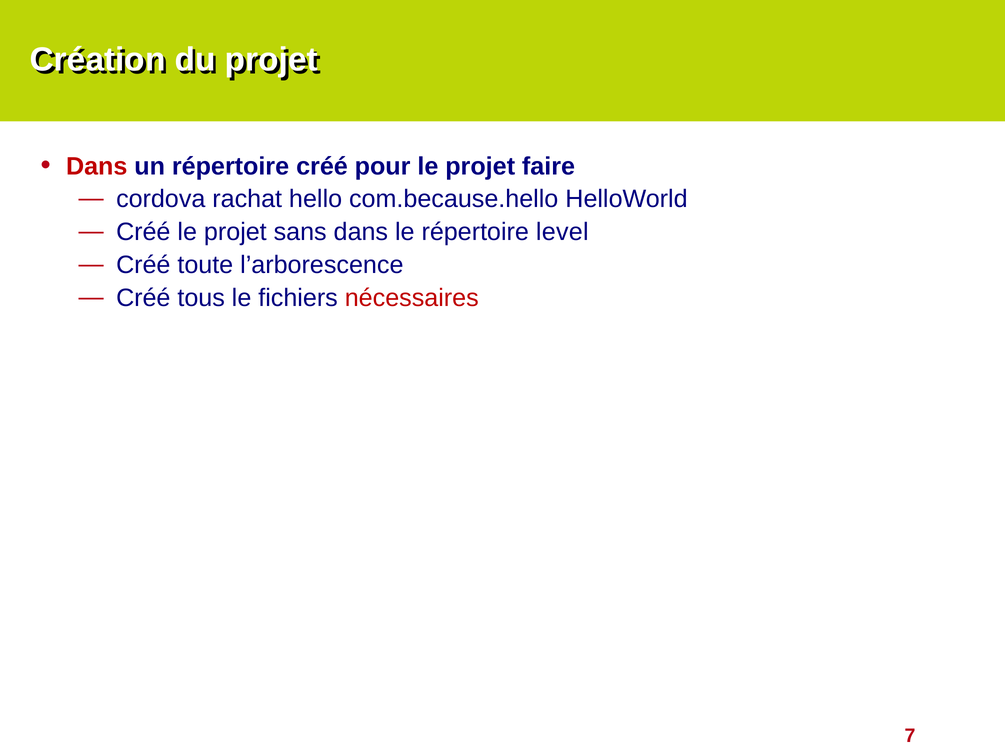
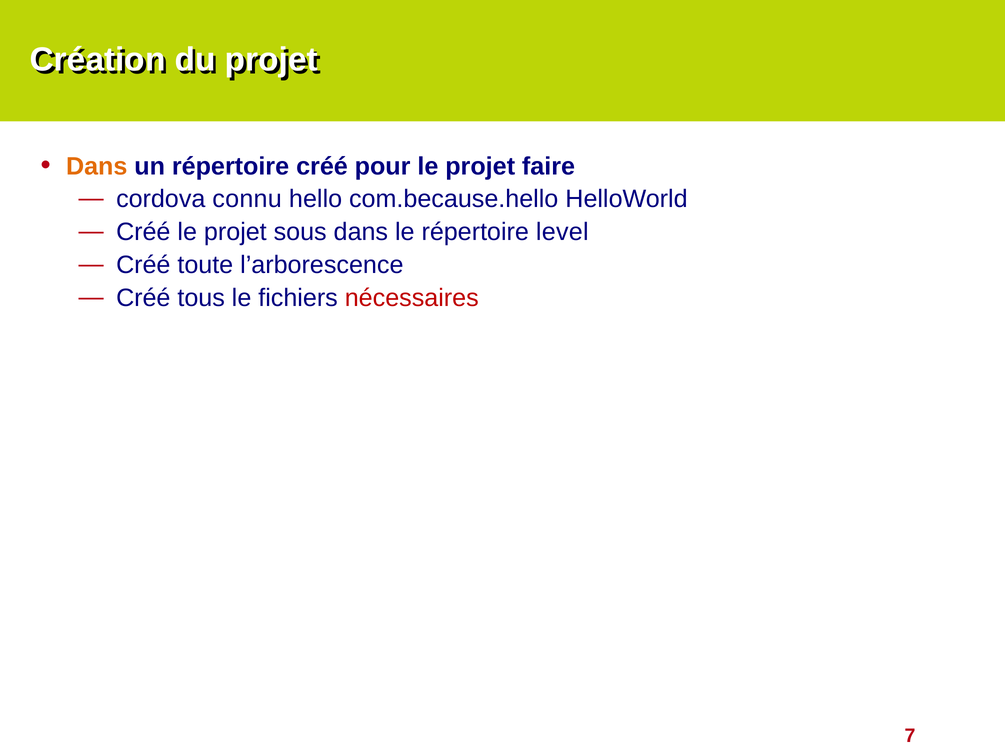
Dans at (97, 166) colour: red -> orange
rachat: rachat -> connu
sans: sans -> sous
